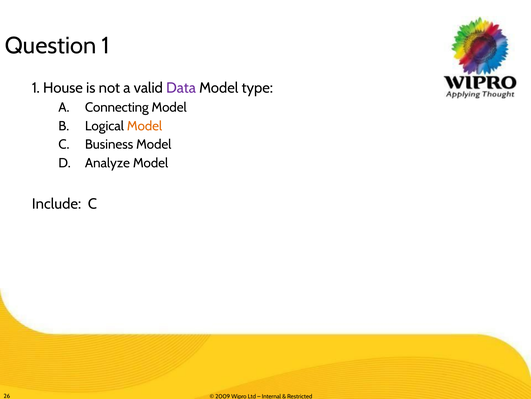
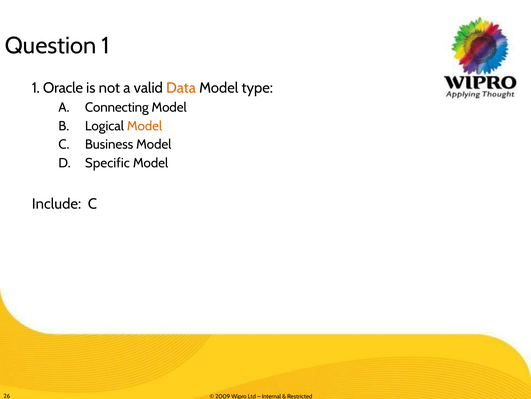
House: House -> Oracle
Data colour: purple -> orange
Analyze: Analyze -> Specific
